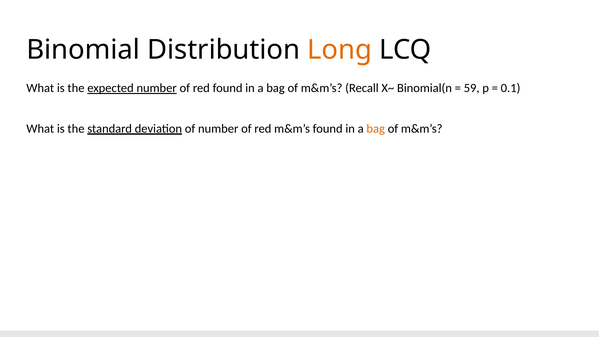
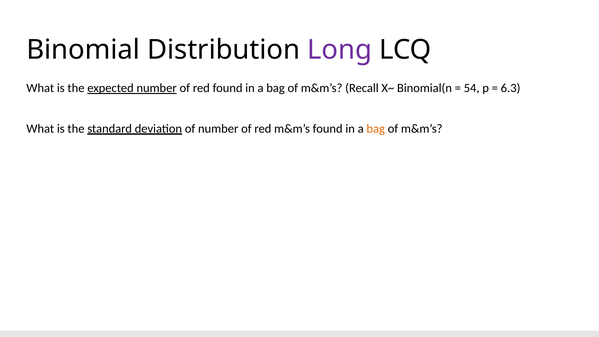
Long colour: orange -> purple
59: 59 -> 54
0.1: 0.1 -> 6.3
